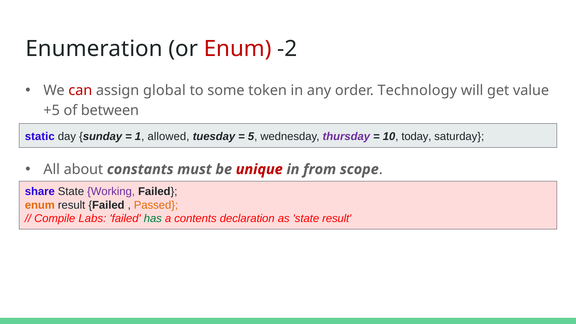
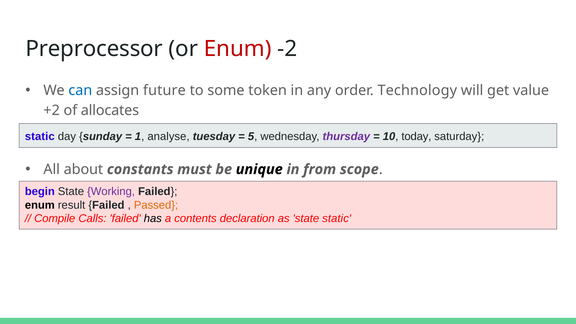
Enumeration: Enumeration -> Preprocessor
can colour: red -> blue
global: global -> future
+5: +5 -> +2
between: between -> allocates
allowed: allowed -> analyse
unique colour: red -> black
share: share -> begin
enum at (40, 205) colour: orange -> black
Labs: Labs -> Calls
has colour: green -> black
state result: result -> static
